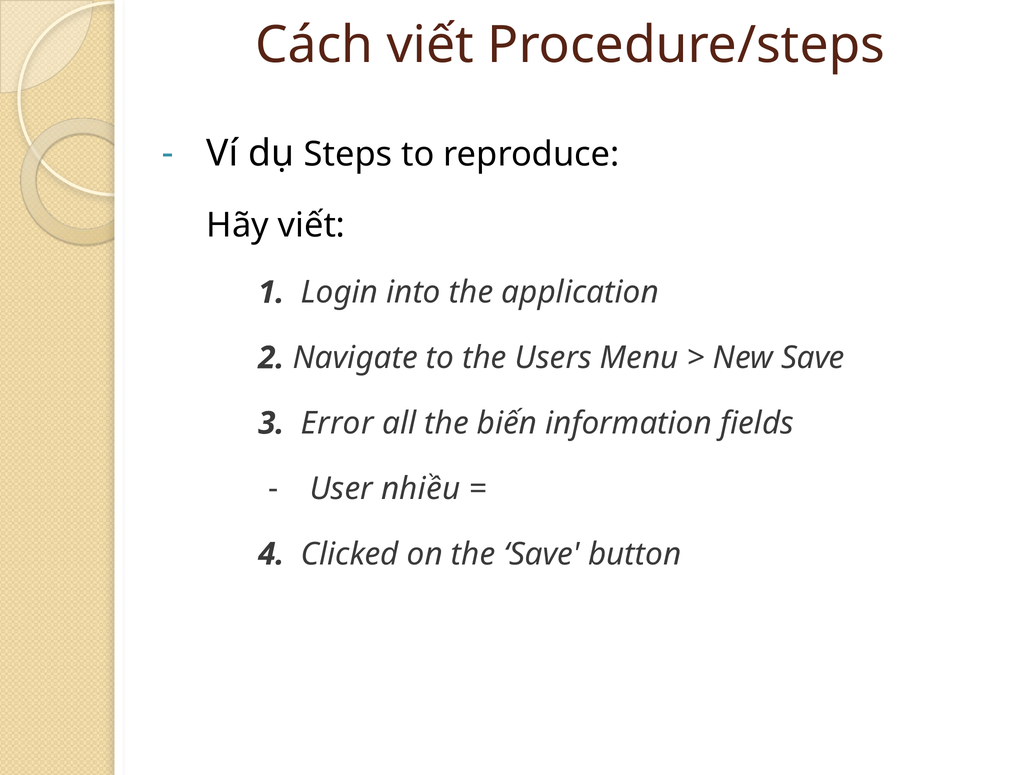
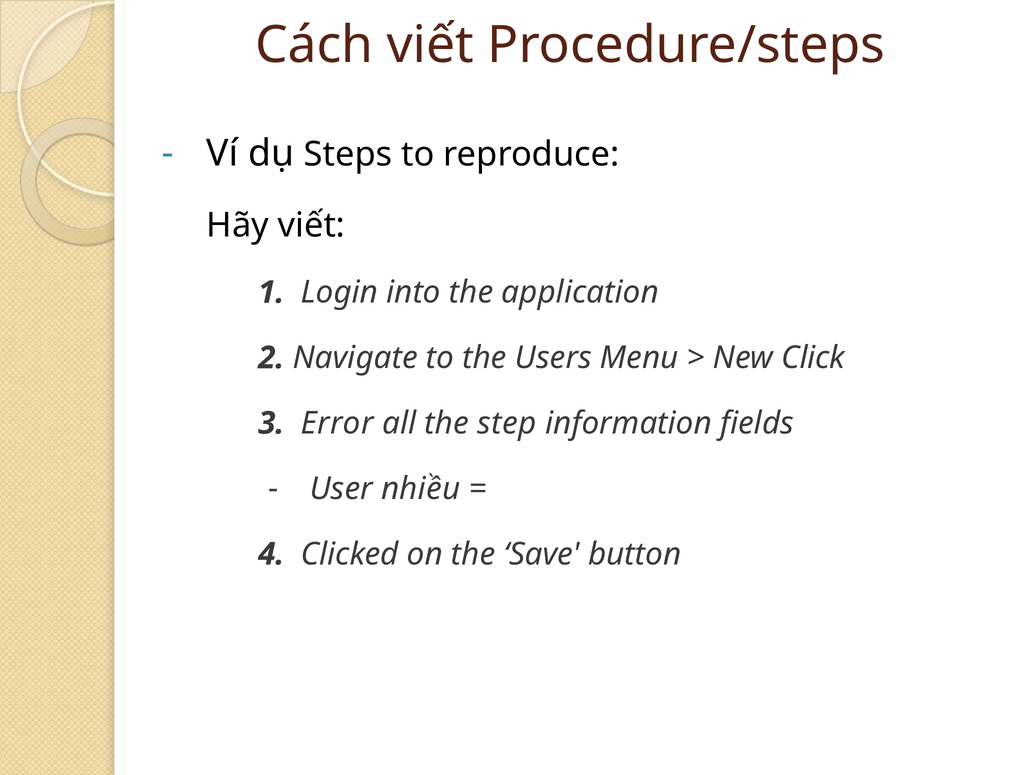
New Save: Save -> Click
biến: biến -> step
